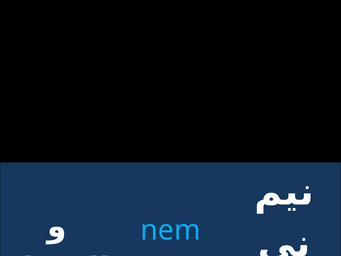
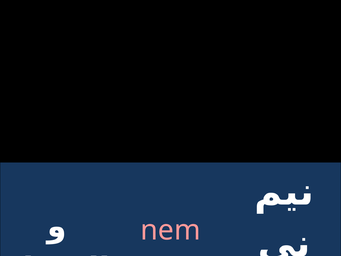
nem colour: light blue -> pink
